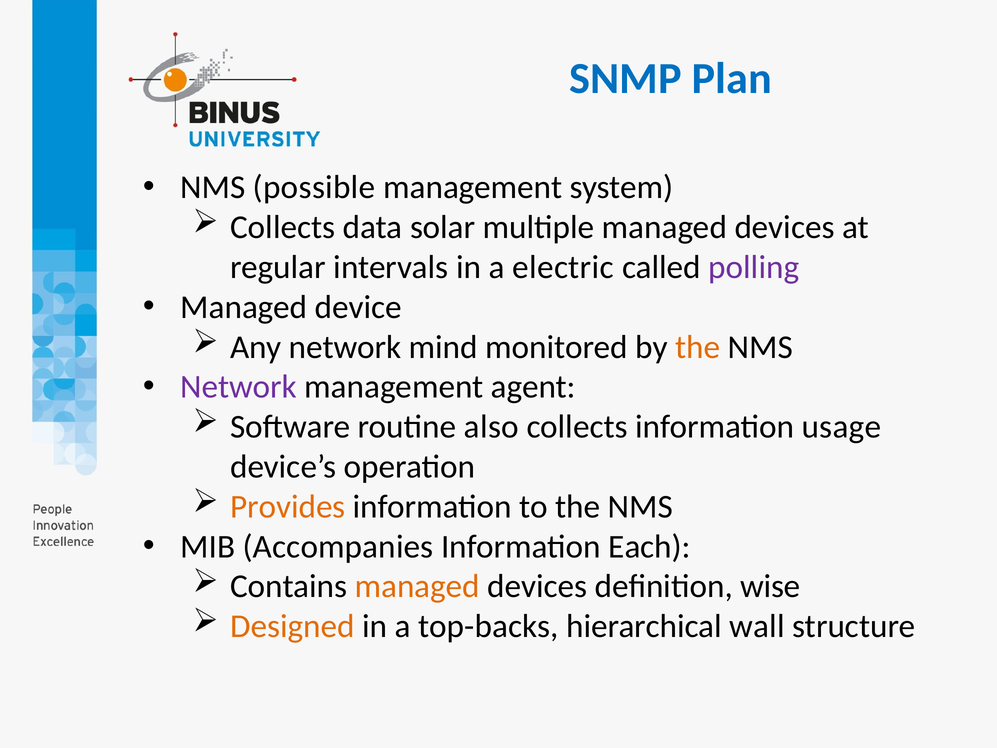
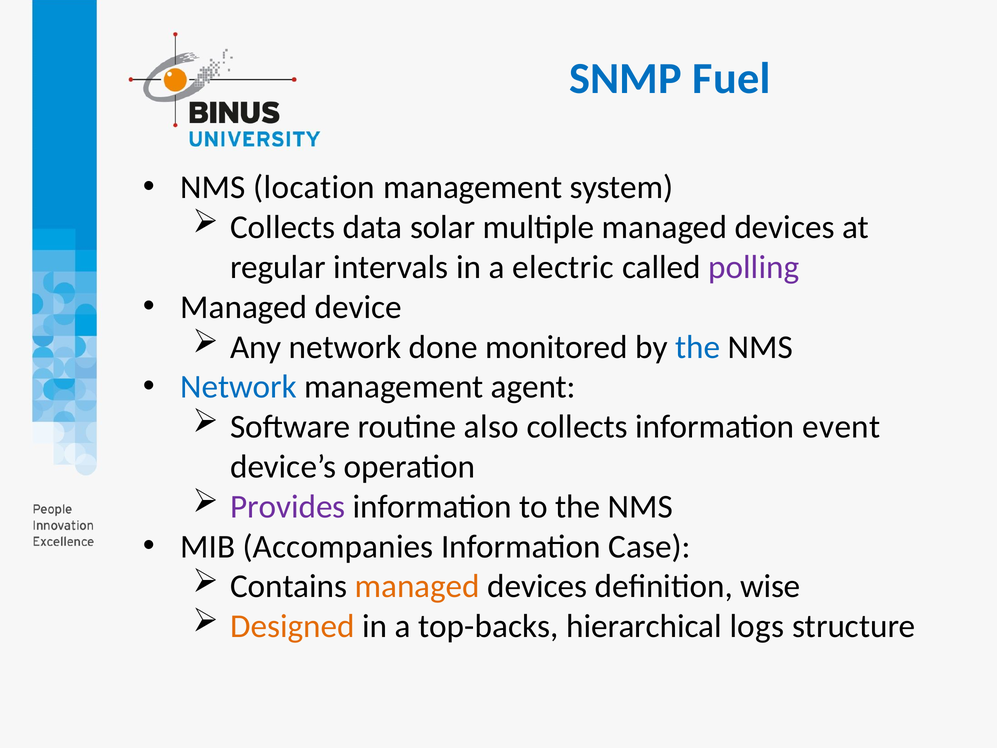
Plan: Plan -> Fuel
possible: possible -> location
mind: mind -> done
the at (698, 347) colour: orange -> blue
Network at (239, 387) colour: purple -> blue
usage: usage -> event
Provides colour: orange -> purple
Each: Each -> Case
wall: wall -> logs
